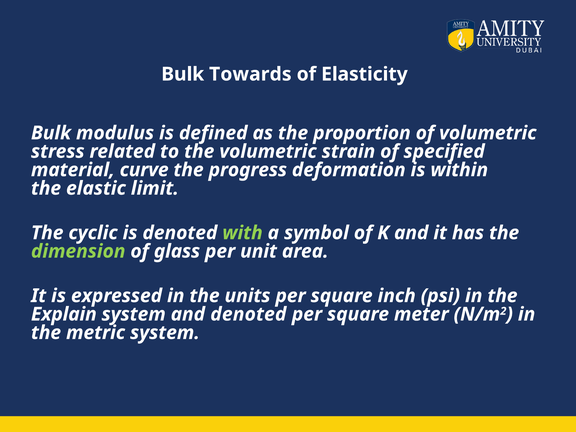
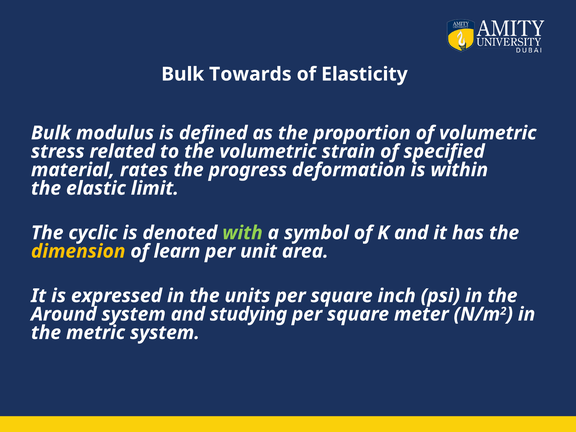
curve: curve -> rates
dimension colour: light green -> yellow
glass: glass -> learn
Explain: Explain -> Around
and denoted: denoted -> studying
